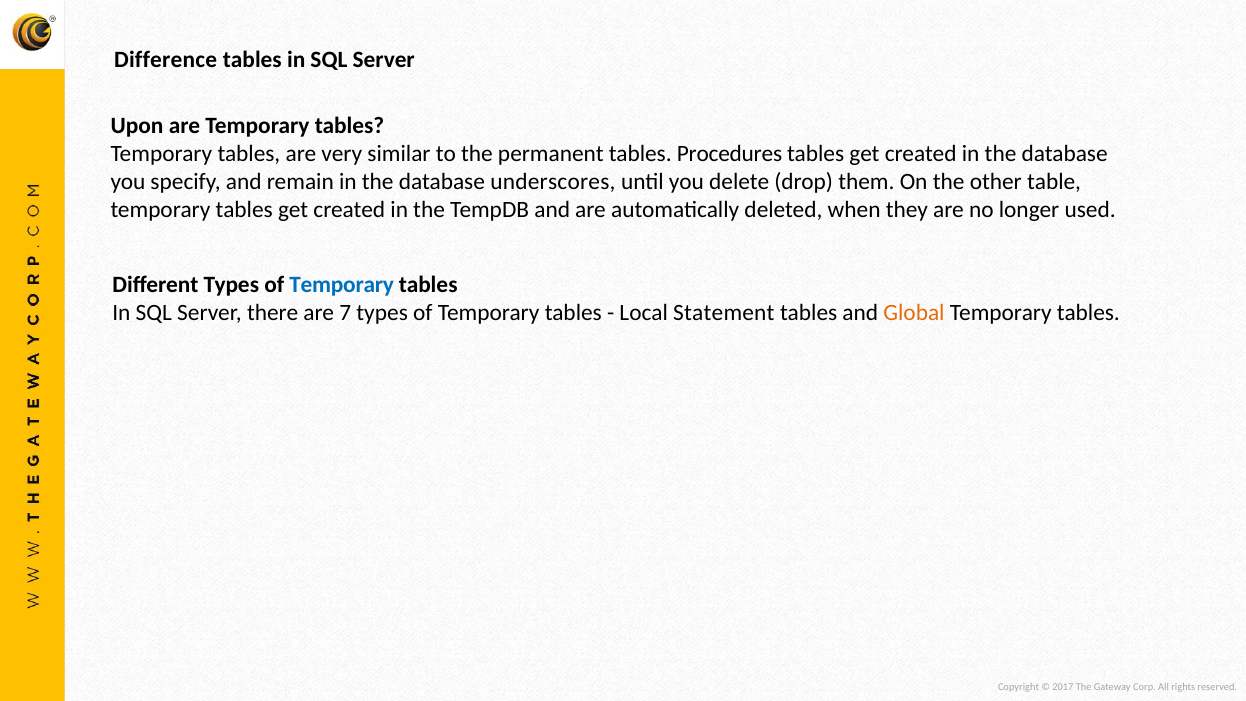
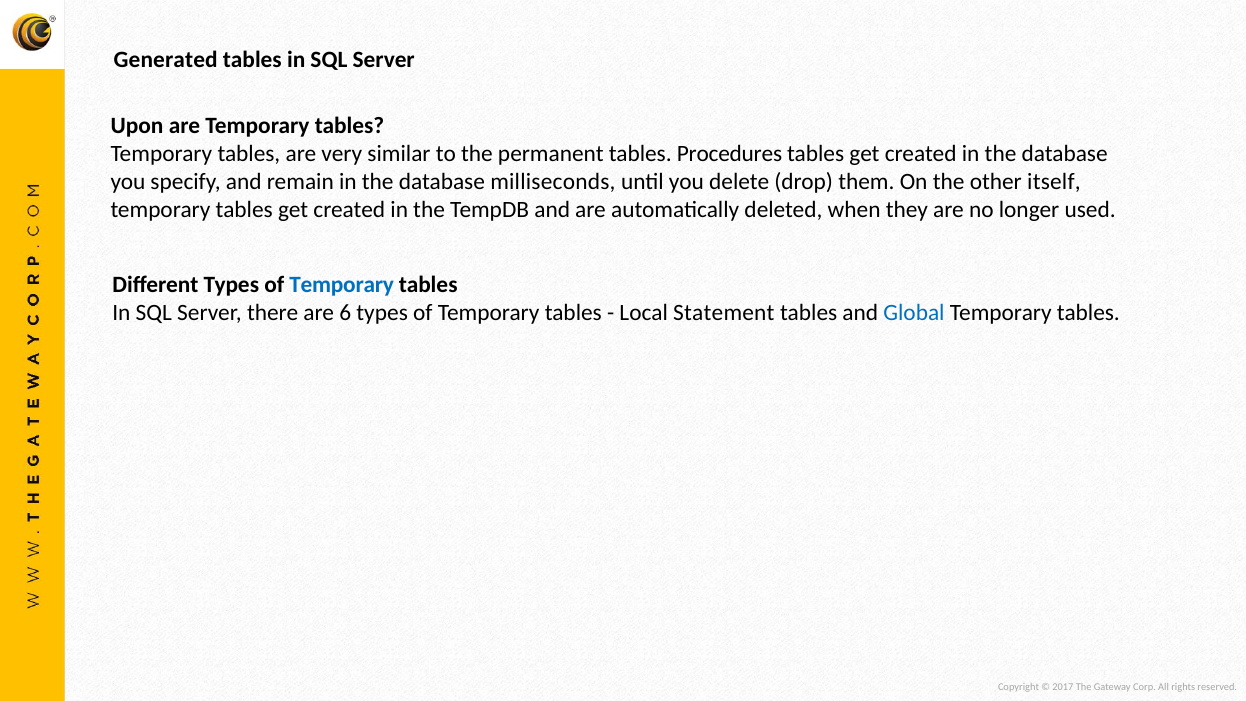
Difference: Difference -> Generated
underscores: underscores -> milliseconds
table: table -> itself
7: 7 -> 6
Global colour: orange -> blue
